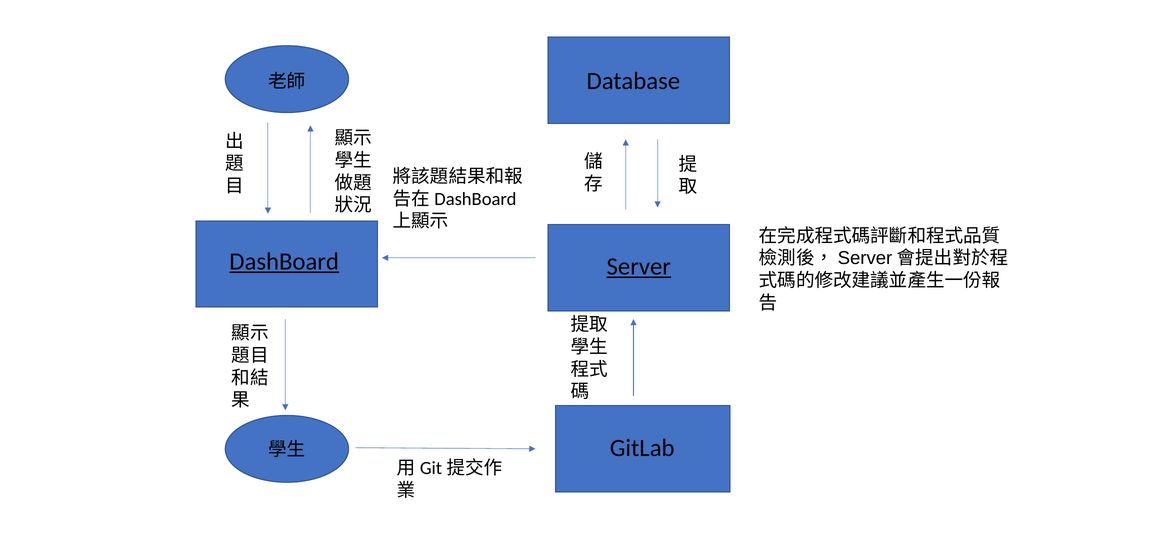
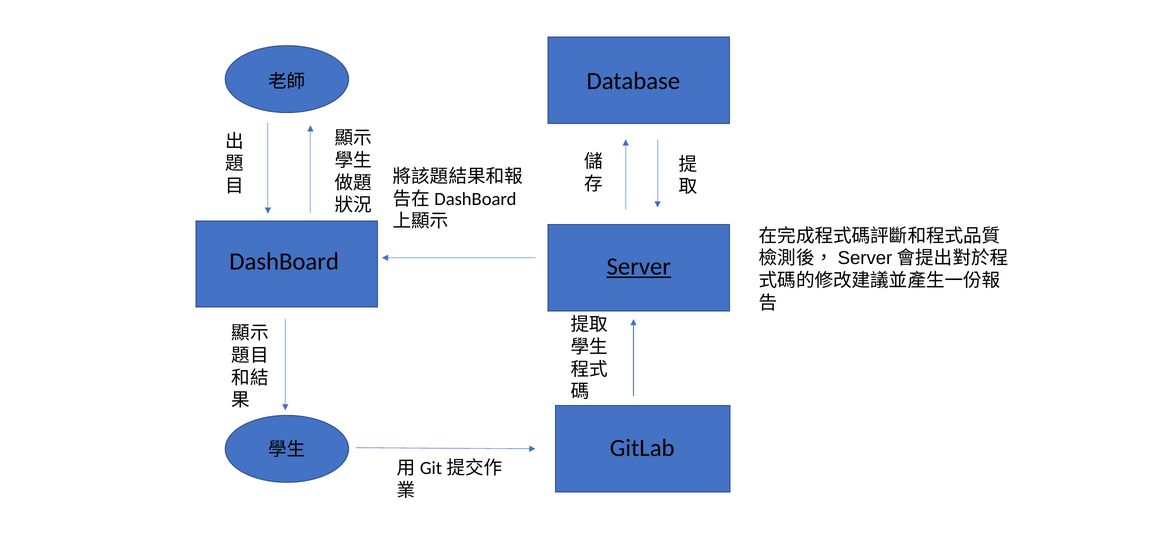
DashBoard underline: present -> none
